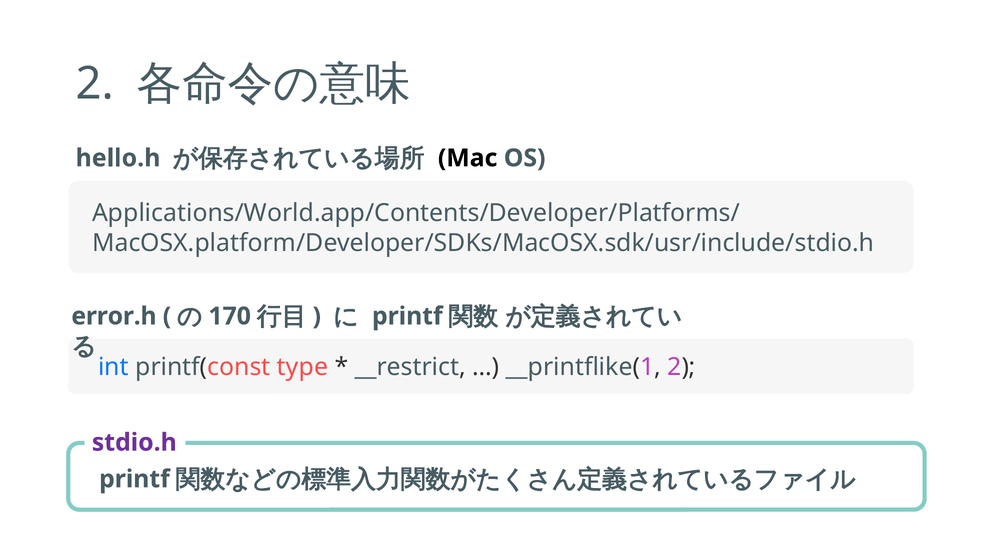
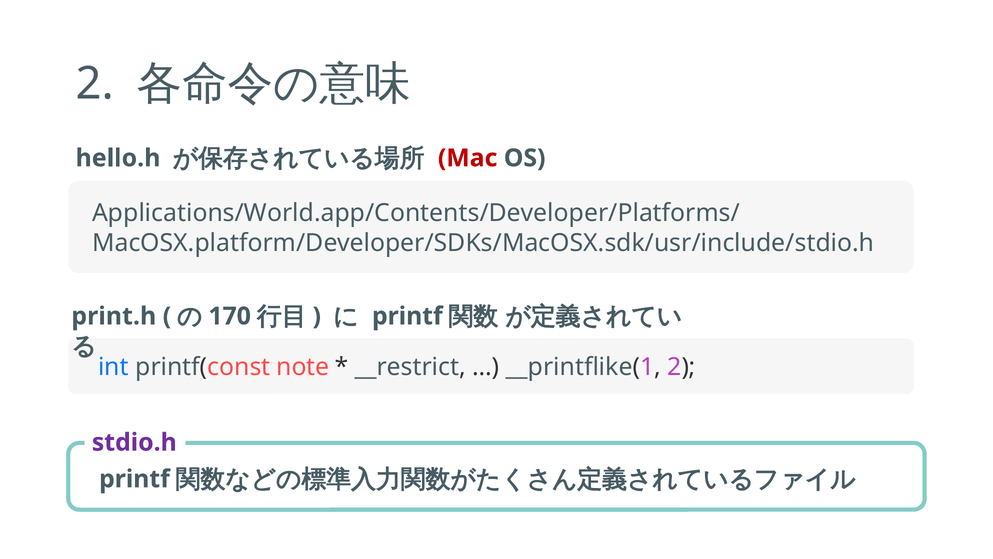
Mac colour: black -> red
error.h: error.h -> print.h
type: type -> note
